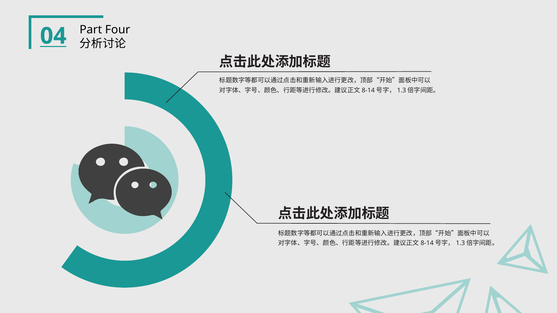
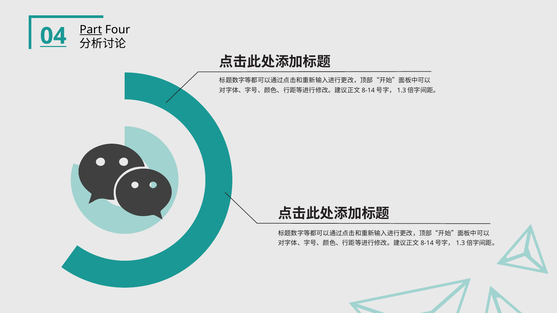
Part underline: none -> present
